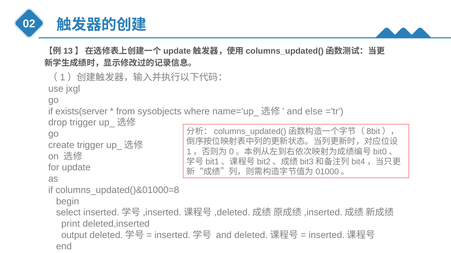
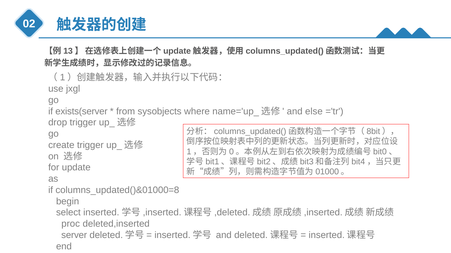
print: print -> proc
output: output -> server
